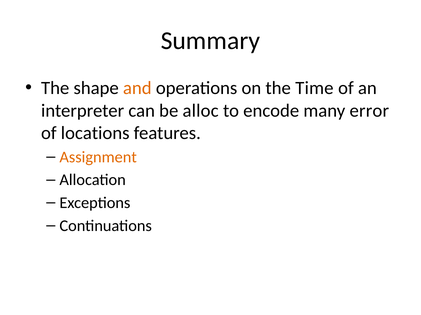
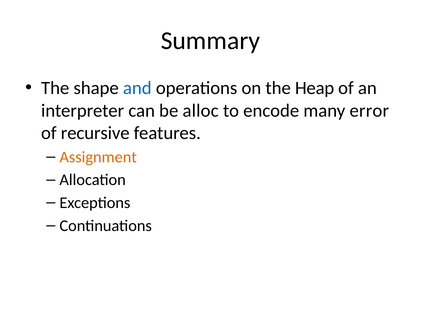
and colour: orange -> blue
Time: Time -> Heap
locations: locations -> recursive
